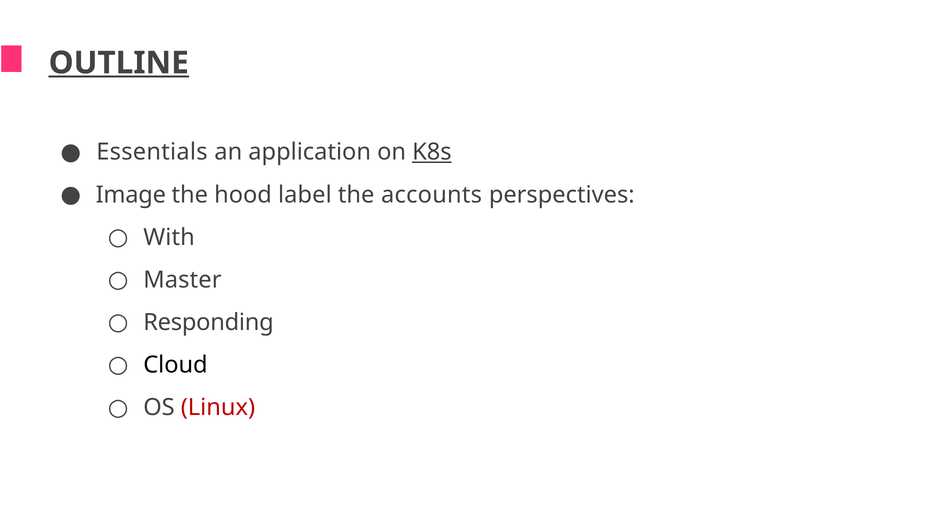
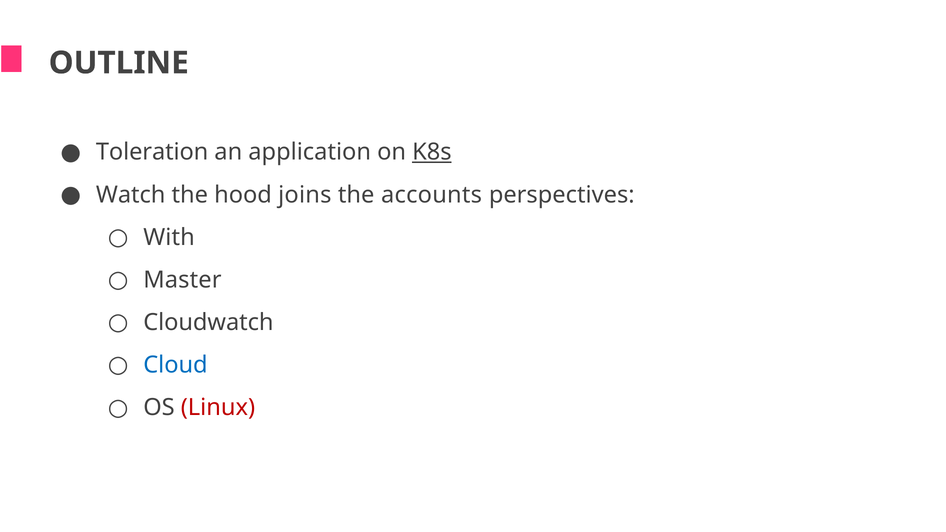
OUTLINE underline: present -> none
Essentials: Essentials -> Toleration
Image: Image -> Watch
label: label -> joins
Responding: Responding -> Cloudwatch
Cloud colour: black -> blue
